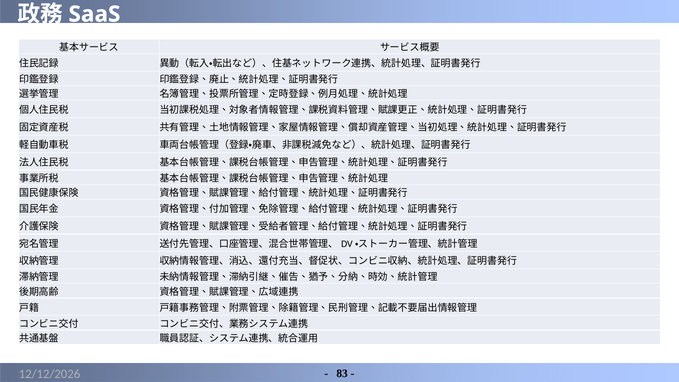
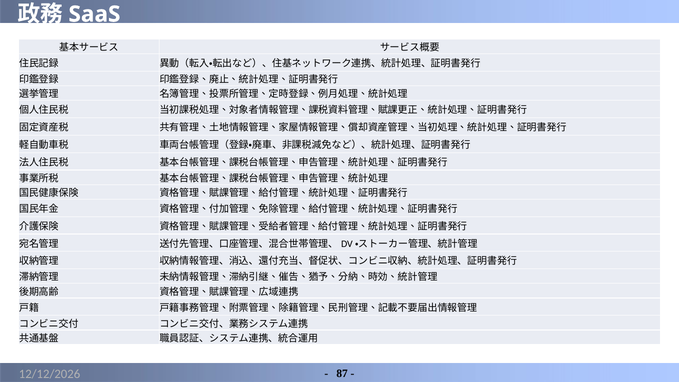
83: 83 -> 87
